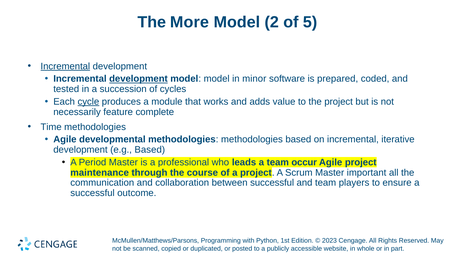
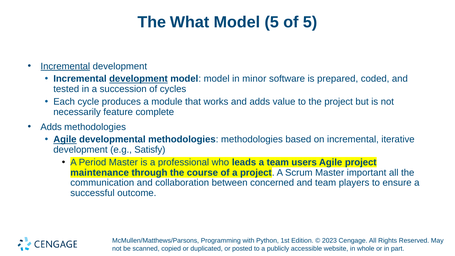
More: More -> What
Model 2: 2 -> 5
cycle underline: present -> none
Time at (51, 127): Time -> Adds
Agile at (65, 139) underline: none -> present
e.g Based: Based -> Satisfy
occur: occur -> users
between successful: successful -> concerned
